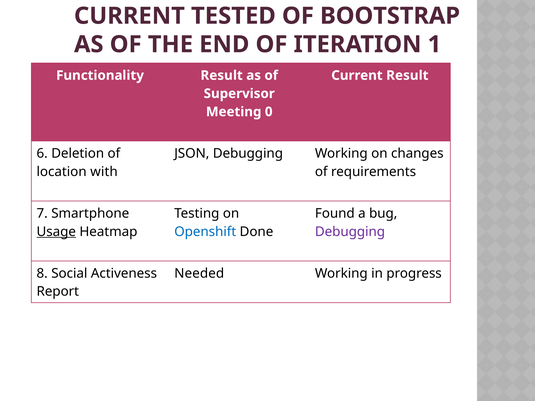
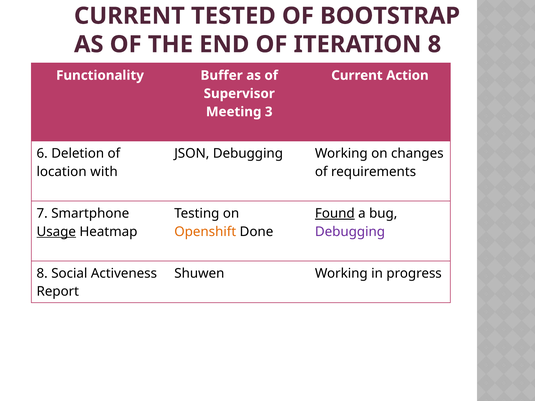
ITERATION 1: 1 -> 8
Functionality Result: Result -> Buffer
Current Result: Result -> Action
0: 0 -> 3
Found underline: none -> present
Openshift colour: blue -> orange
Needed: Needed -> Shuwen
